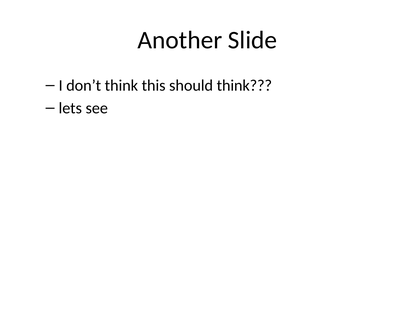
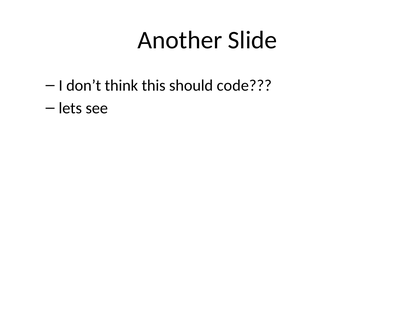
should think: think -> code
